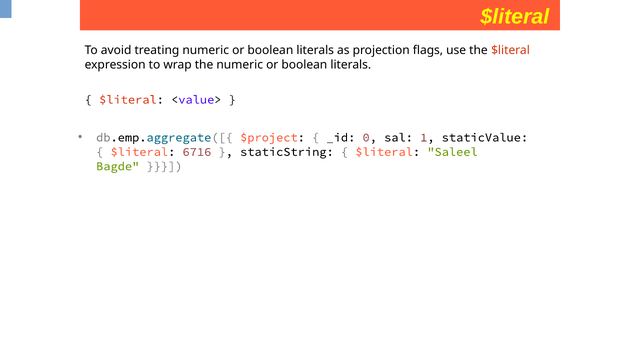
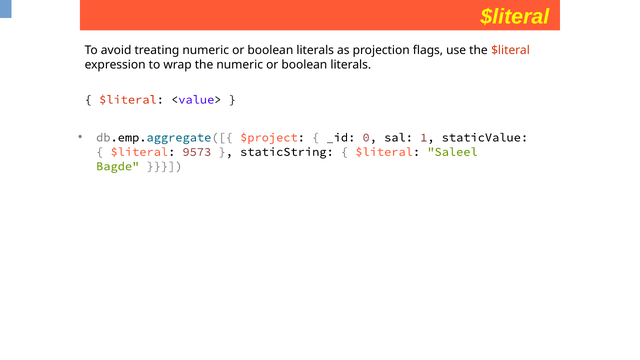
6716: 6716 -> 9573
